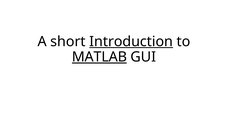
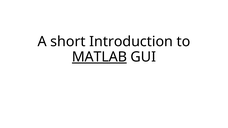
Introduction underline: present -> none
